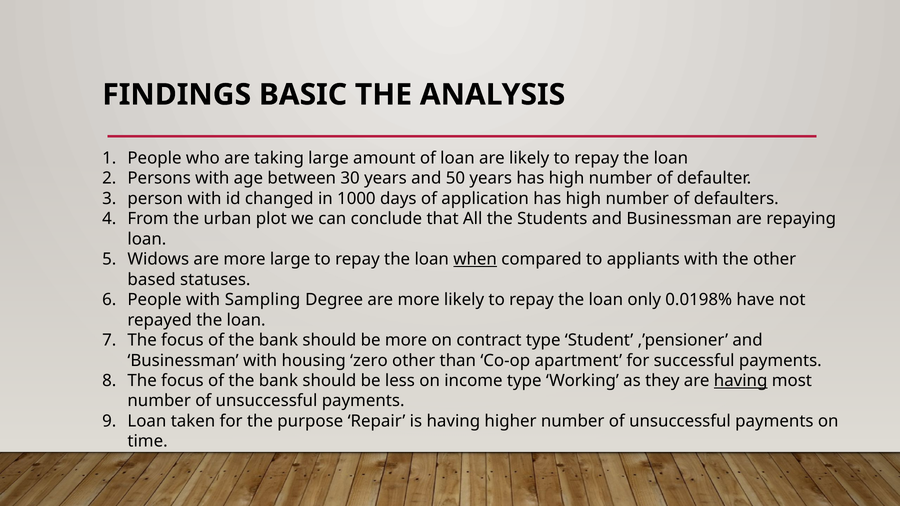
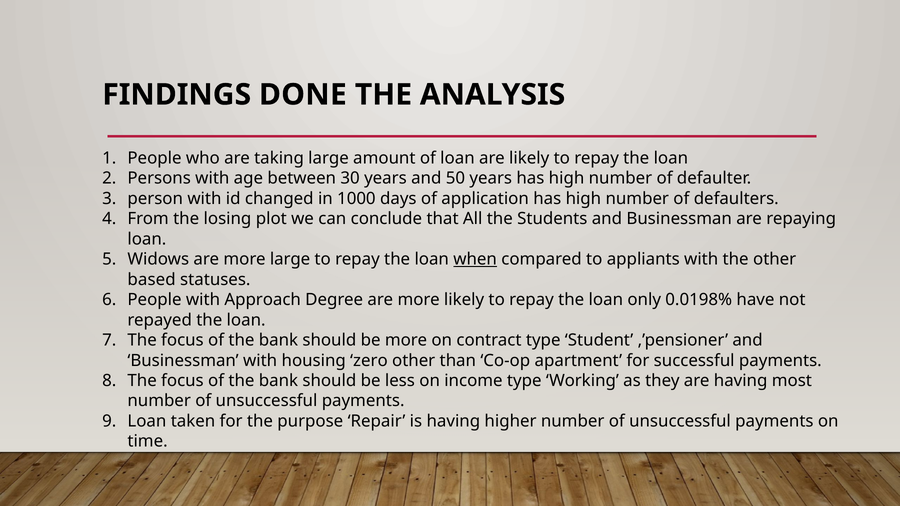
BASIC: BASIC -> DONE
urban: urban -> losing
Sampling: Sampling -> Approach
having at (741, 381) underline: present -> none
